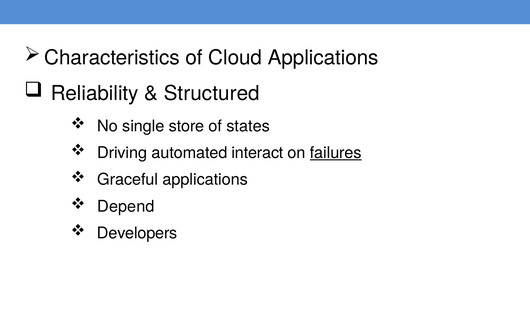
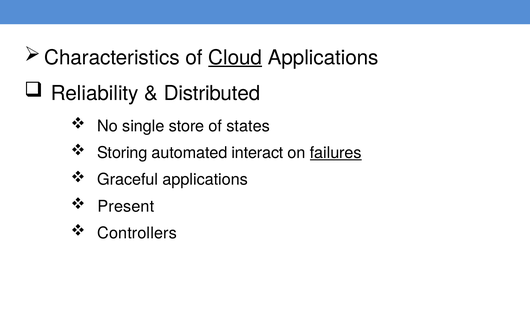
Cloud underline: none -> present
Structured: Structured -> Distributed
Driving: Driving -> Storing
Depend: Depend -> Present
Developers: Developers -> Controllers
